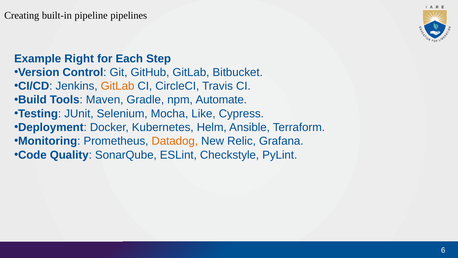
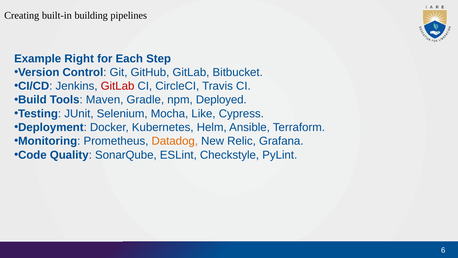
pipeline: pipeline -> building
GitLab at (118, 86) colour: orange -> red
Automate: Automate -> Deployed
